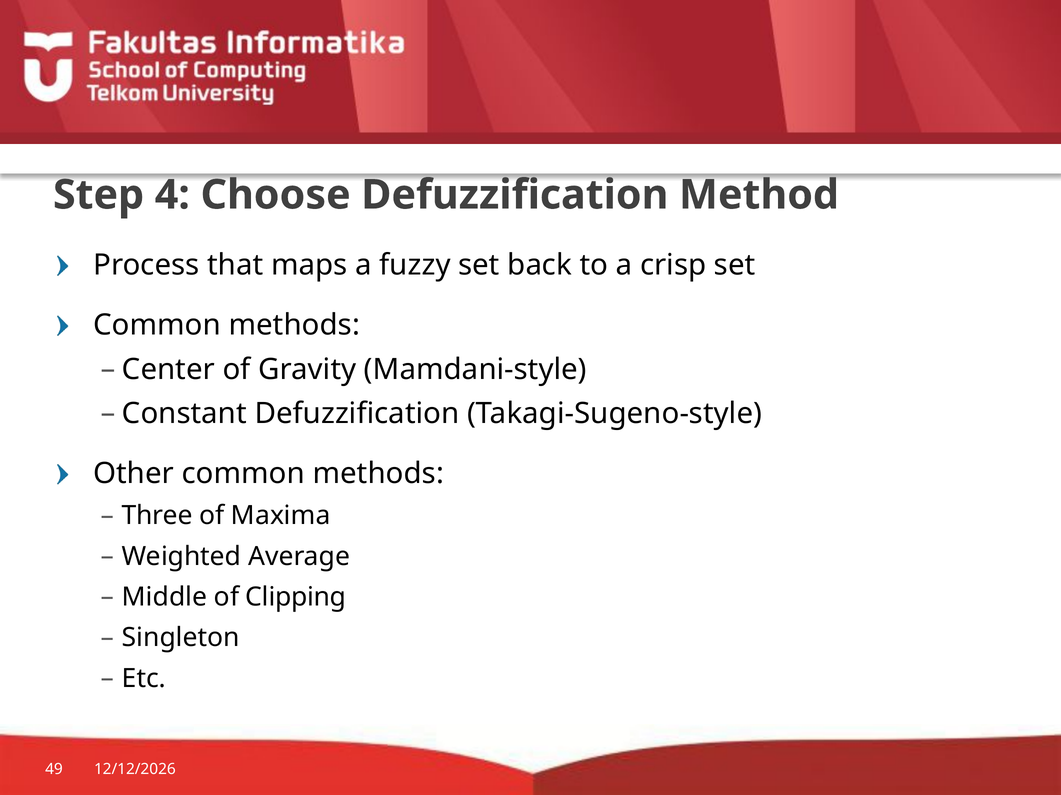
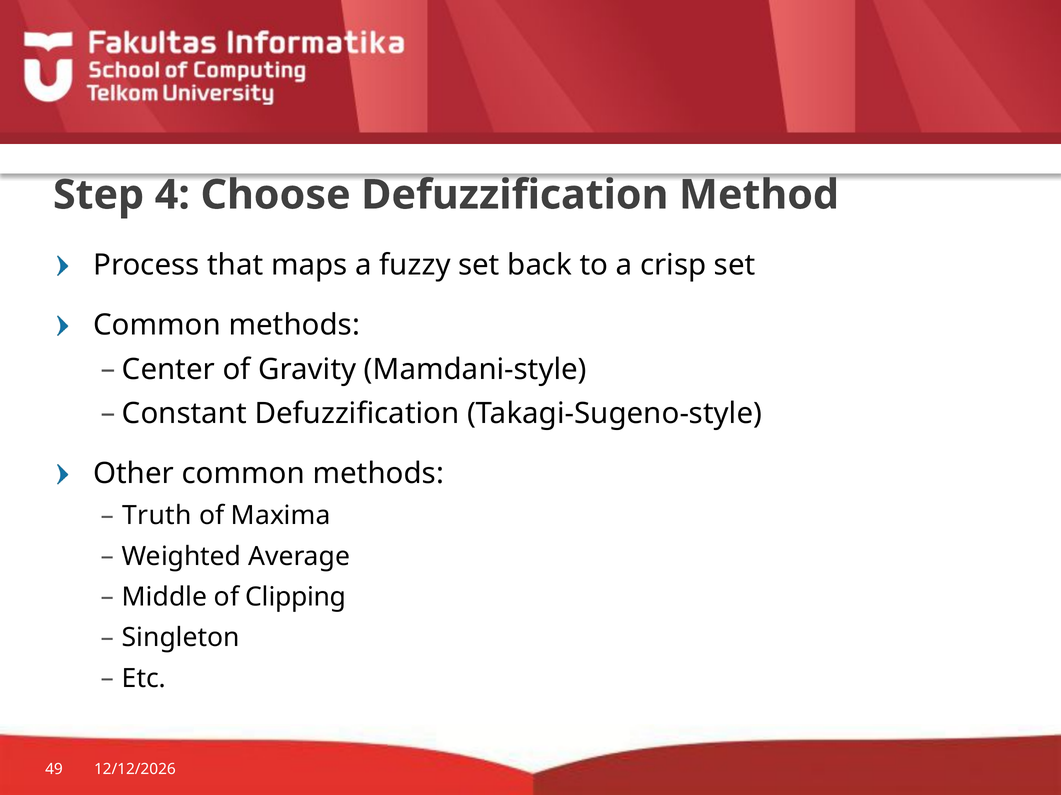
Three: Three -> Truth
